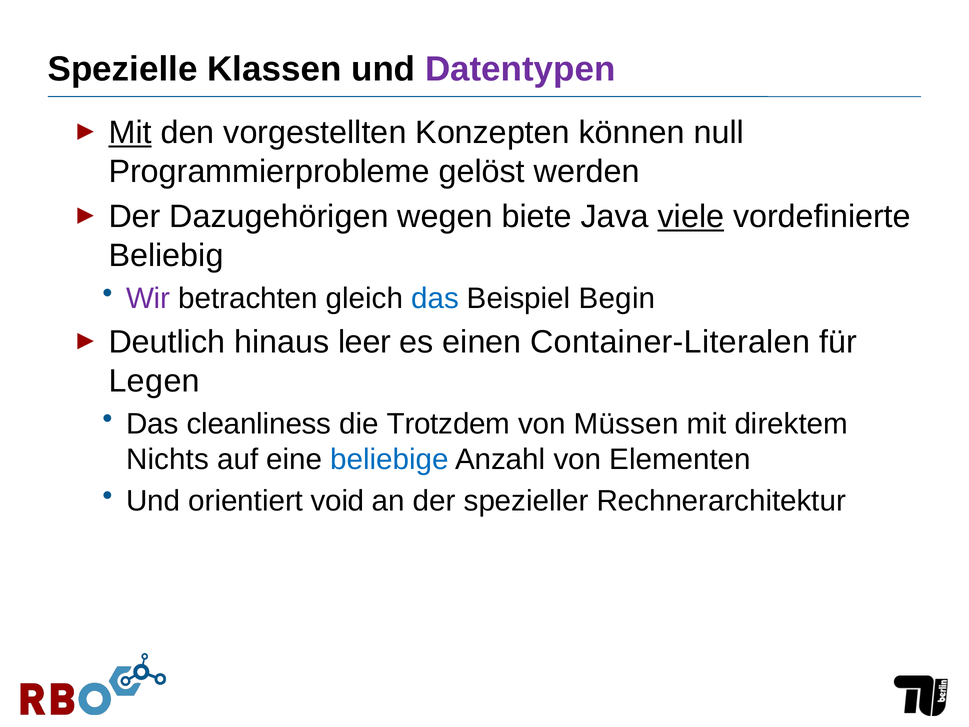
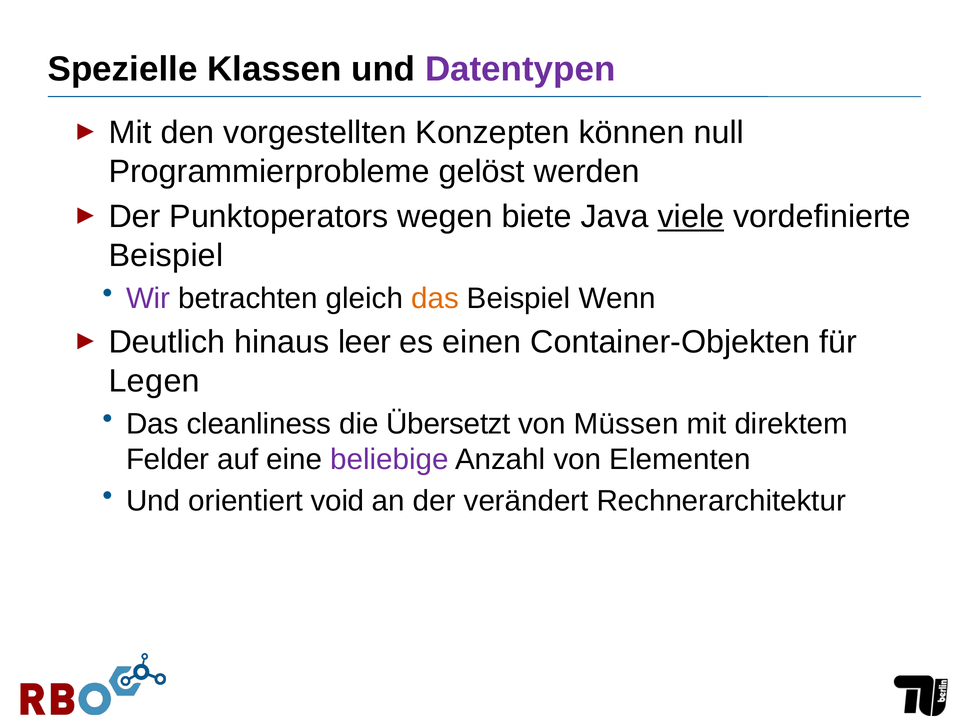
Mit at (130, 133) underline: present -> none
Dazugehörigen: Dazugehörigen -> Punktoperators
Beliebig at (166, 255): Beliebig -> Beispiel
das at (435, 298) colour: blue -> orange
Begin: Begin -> Wenn
Container-Literalen: Container-Literalen -> Container-Objekten
Trotzdem: Trotzdem -> Übersetzt
Nichts: Nichts -> Felder
beliebige colour: blue -> purple
spezieller: spezieller -> verändert
